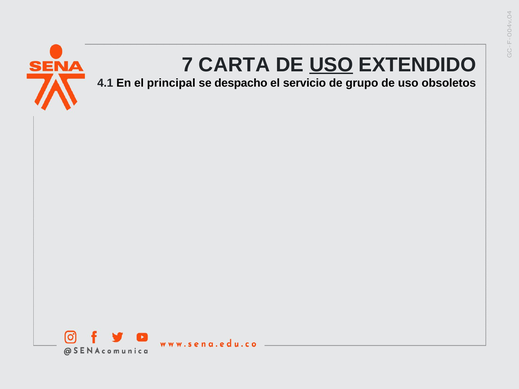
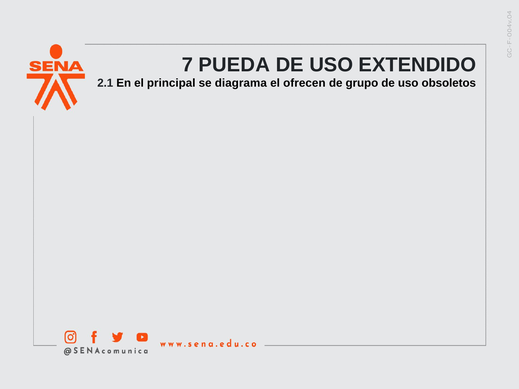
CARTA: CARTA -> PUEDA
USO at (331, 65) underline: present -> none
4.1: 4.1 -> 2.1
despacho: despacho -> diagrama
servicio: servicio -> ofrecen
